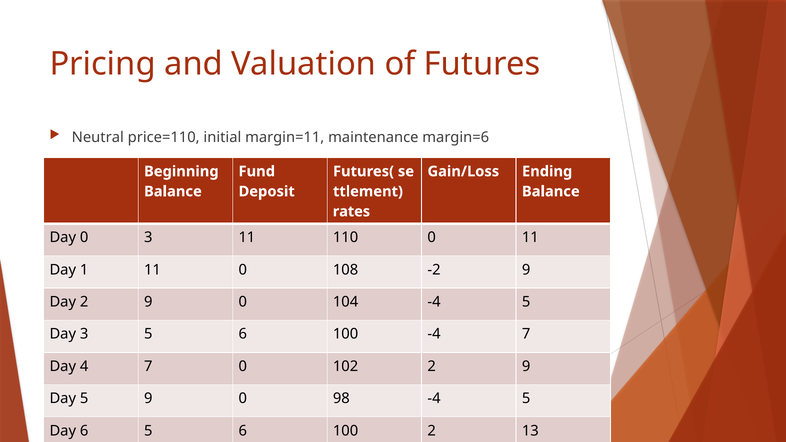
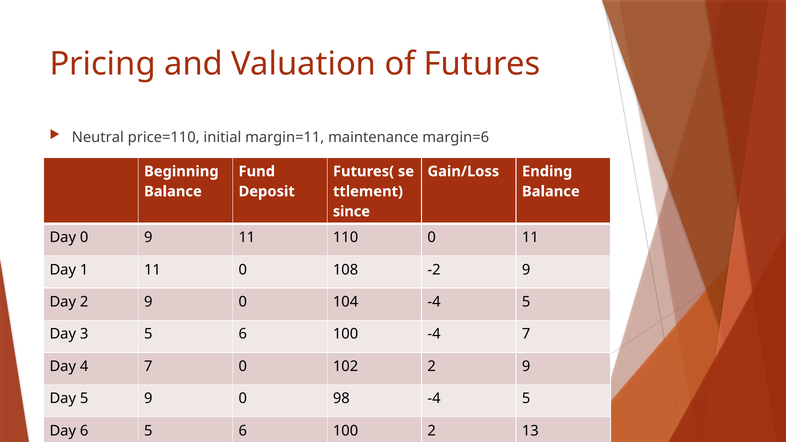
rates: rates -> since
0 3: 3 -> 9
